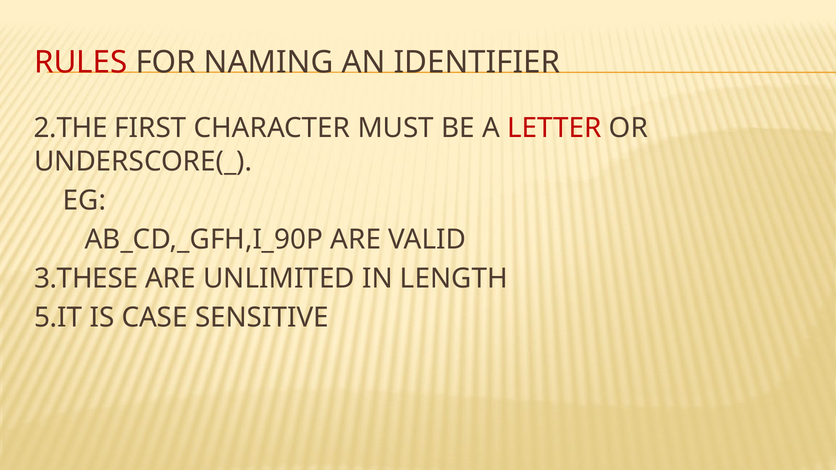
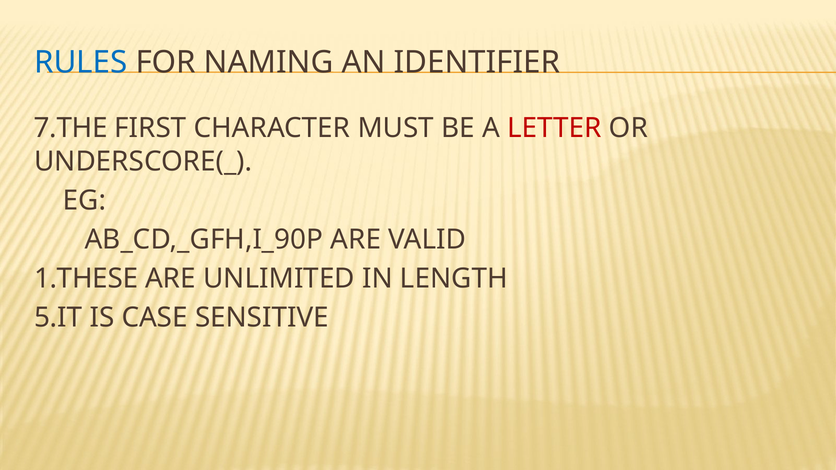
RULES colour: red -> blue
2.THE: 2.THE -> 7.THE
3.THESE: 3.THESE -> 1.THESE
